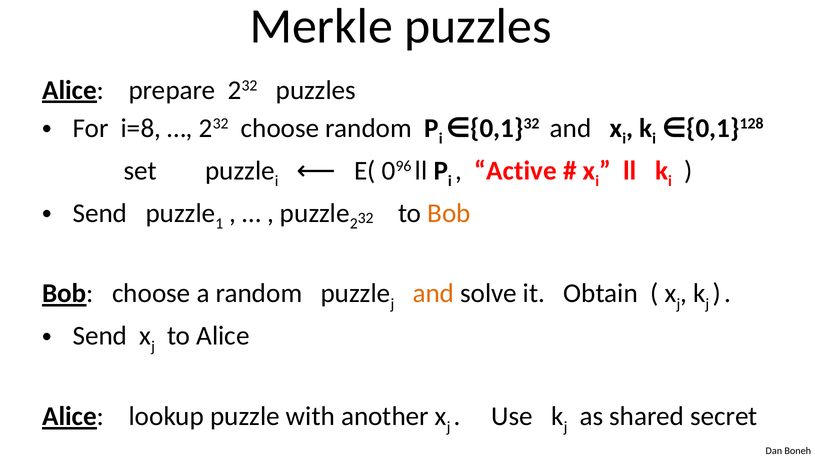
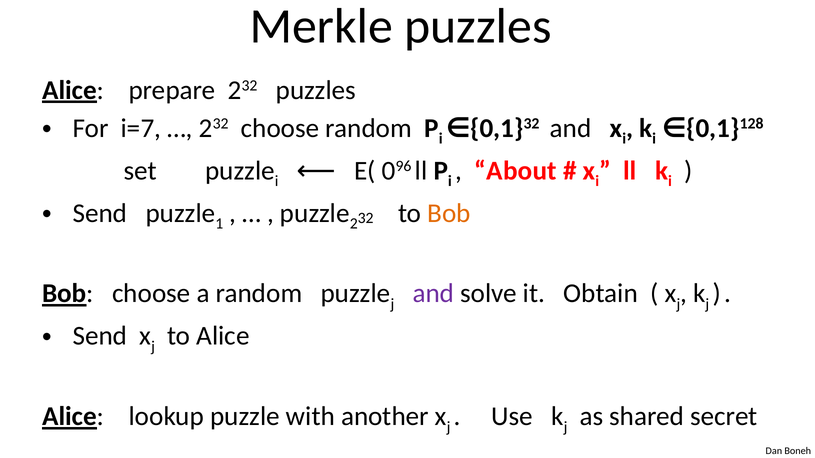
i=8: i=8 -> i=7
Active: Active -> About
and at (433, 294) colour: orange -> purple
